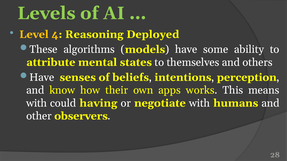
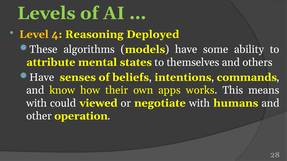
perception: perception -> commands
having: having -> viewed
observers: observers -> operation
